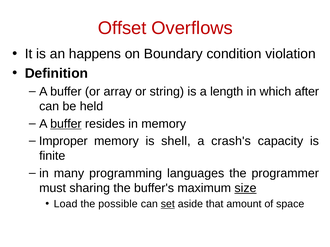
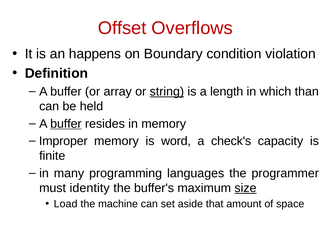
string underline: none -> present
after: after -> than
shell: shell -> word
crash's: crash's -> check's
sharing: sharing -> identity
possible: possible -> machine
set underline: present -> none
